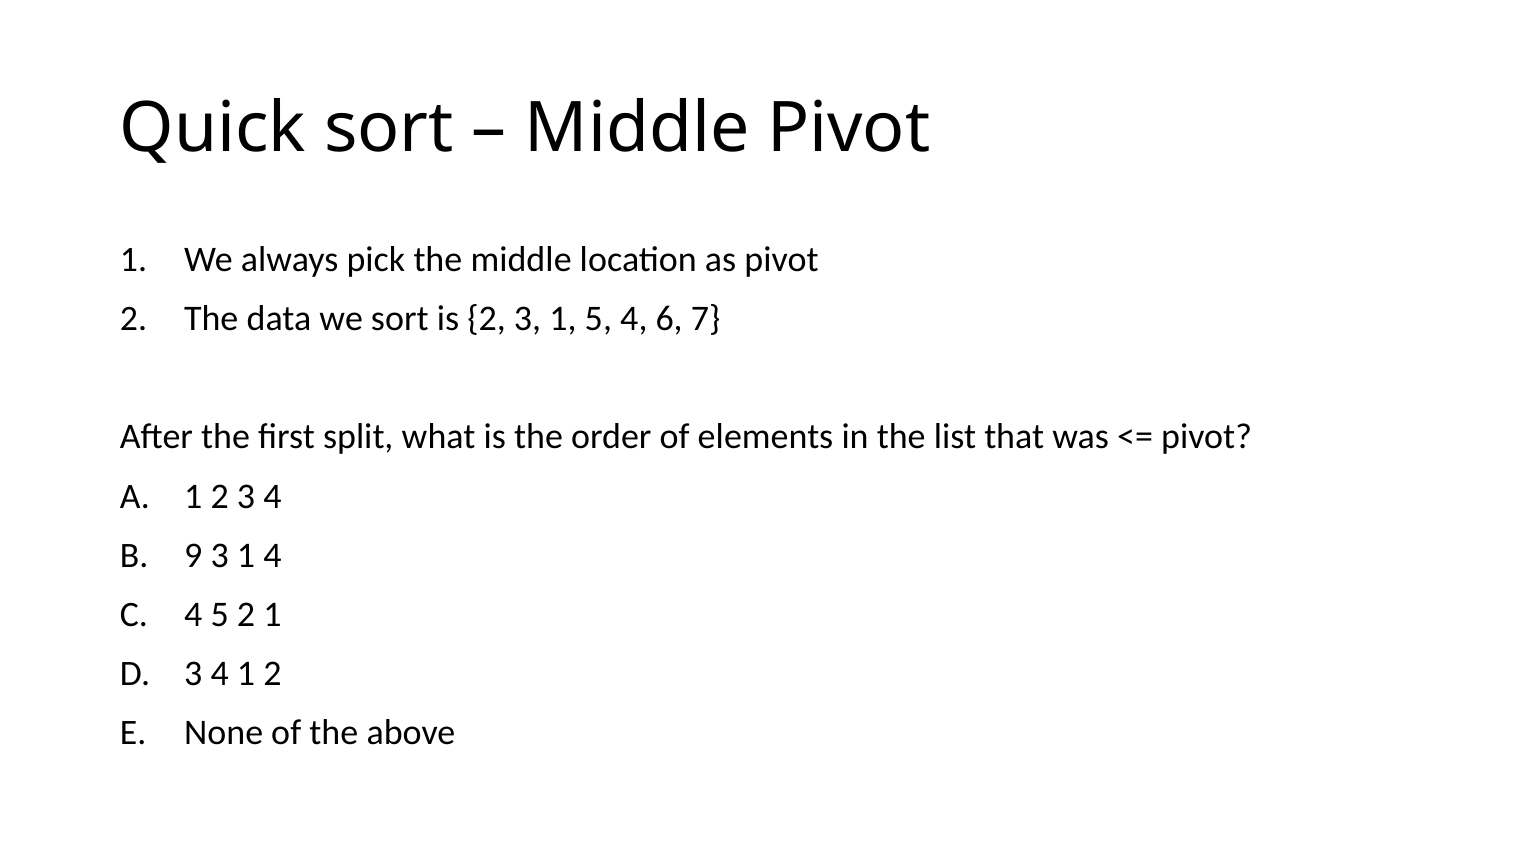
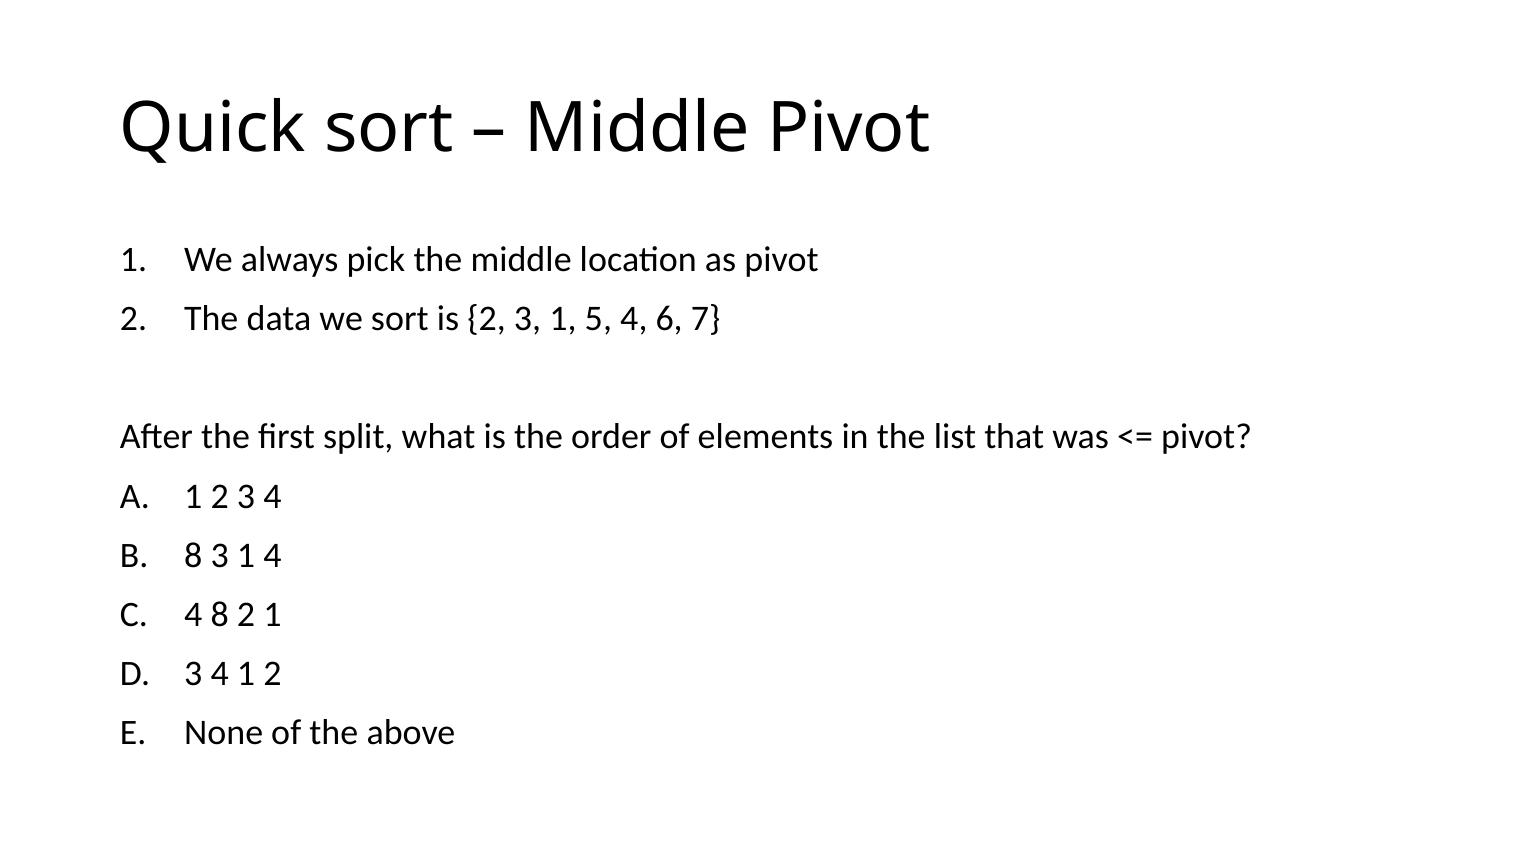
9 at (193, 555): 9 -> 8
4 5: 5 -> 8
